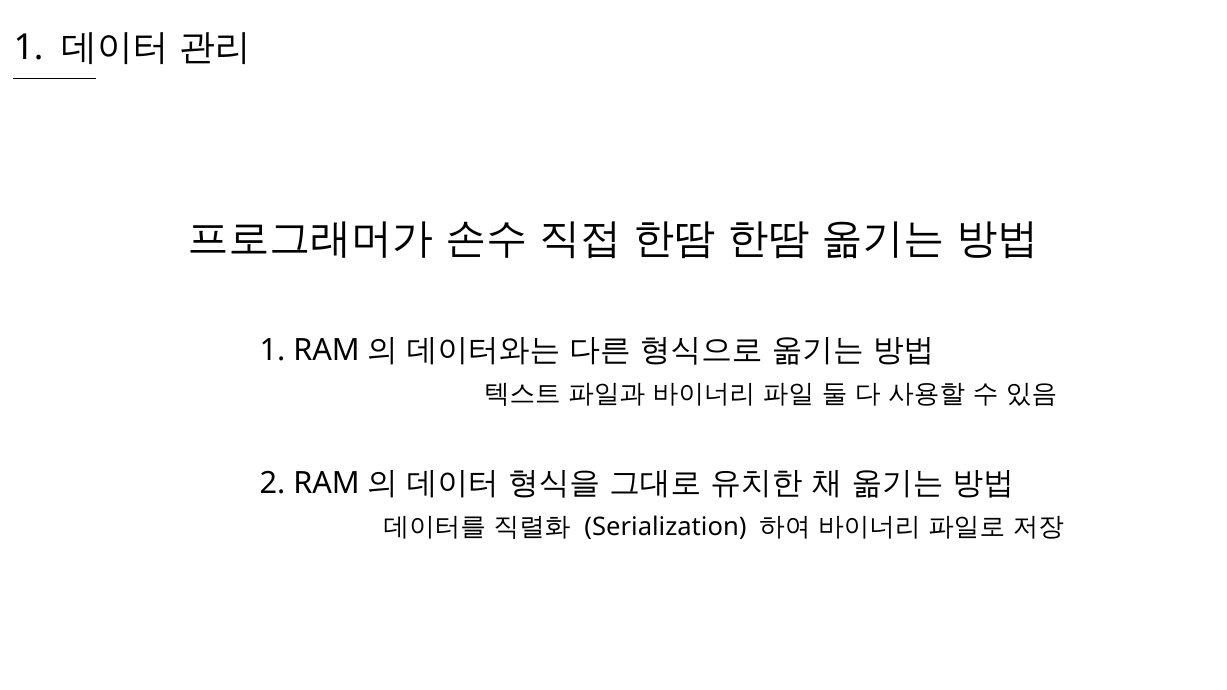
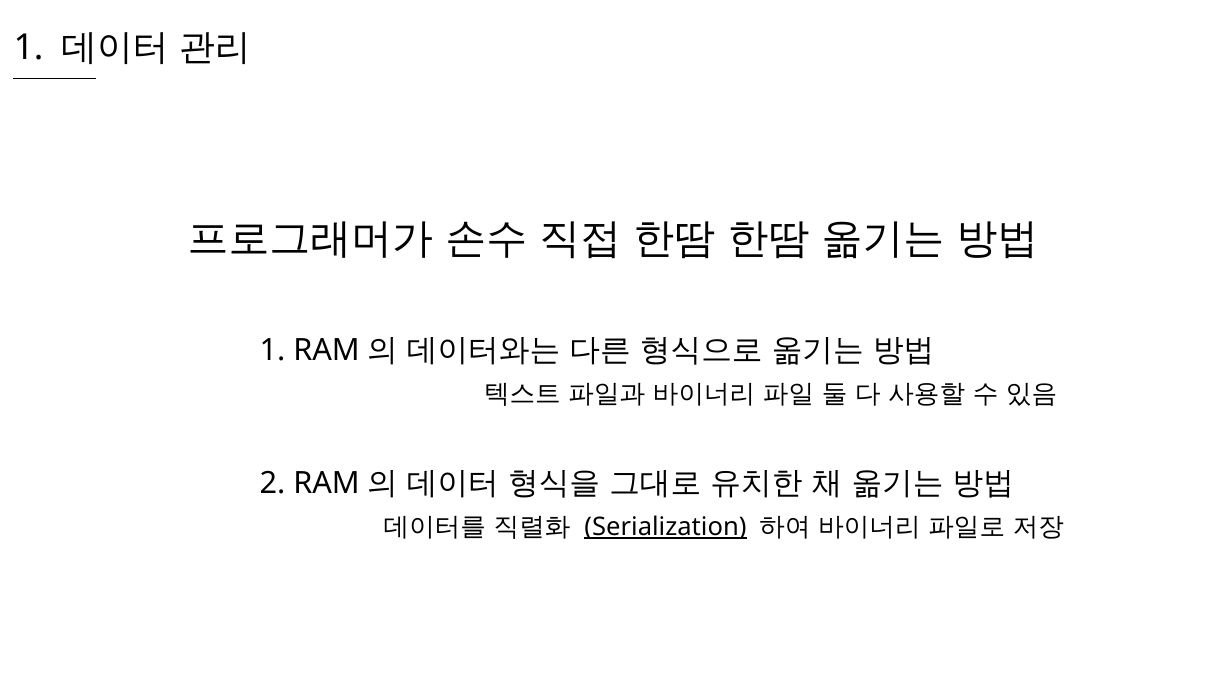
Serialization underline: none -> present
